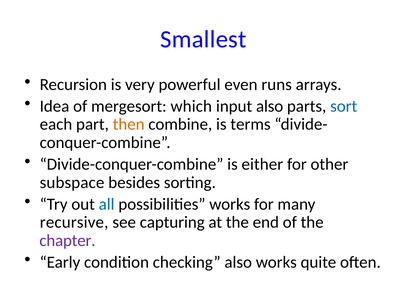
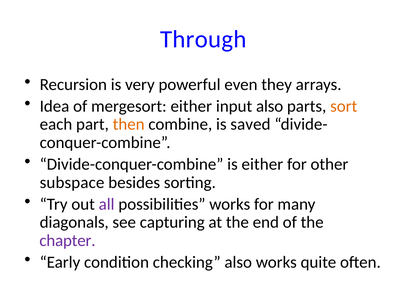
Smallest: Smallest -> Through
runs: runs -> they
mergesort which: which -> either
sort colour: blue -> orange
terms: terms -> saved
all colour: blue -> purple
recursive: recursive -> diagonals
